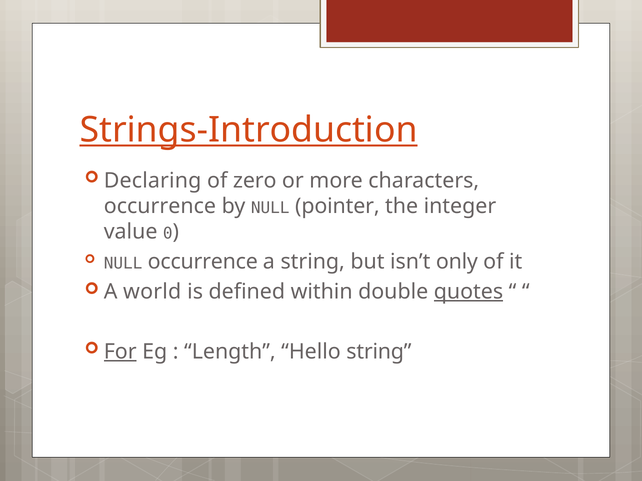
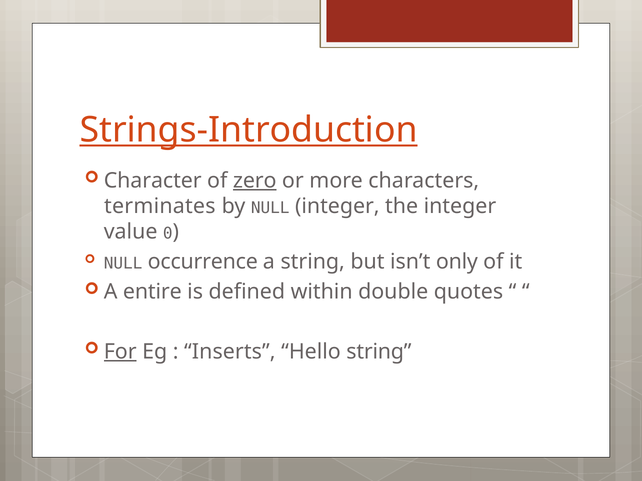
Declaring: Declaring -> Character
zero underline: none -> present
occurrence at (160, 206): occurrence -> terminates
NULL pointer: pointer -> integer
world: world -> entire
quotes underline: present -> none
Length: Length -> Inserts
